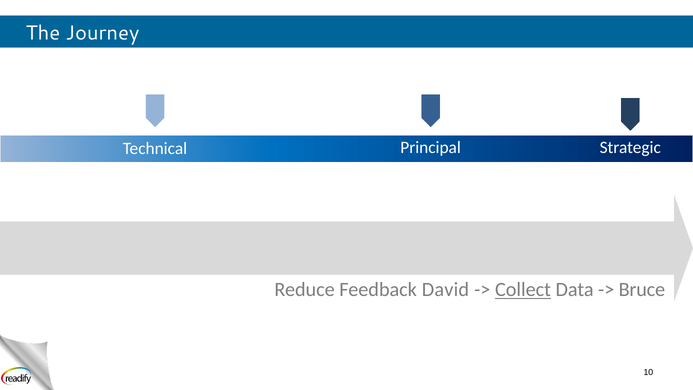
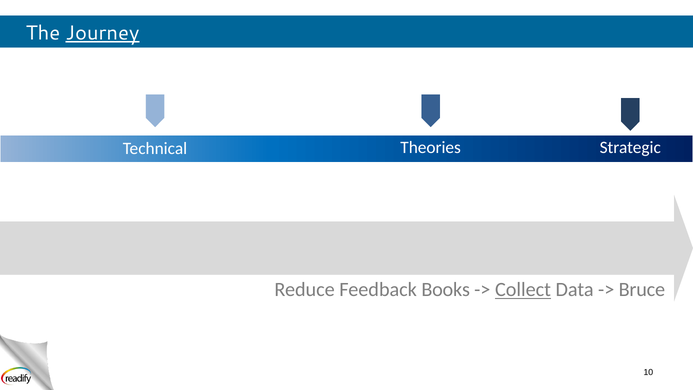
Journey underline: none -> present
Principal: Principal -> Theories
David: David -> Books
